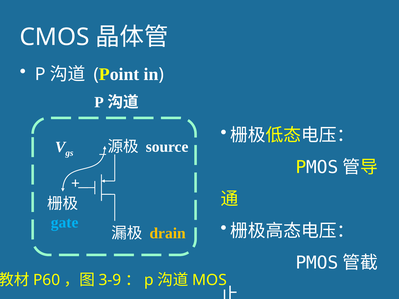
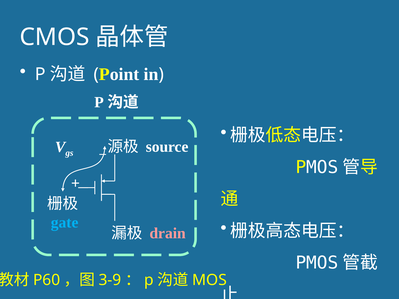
drain colour: yellow -> pink
